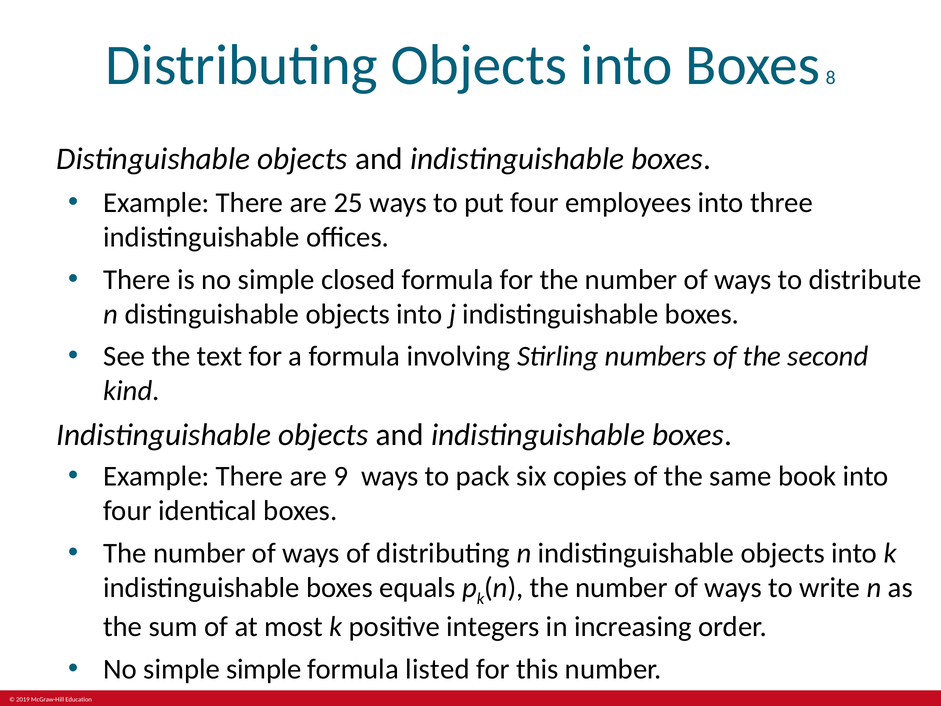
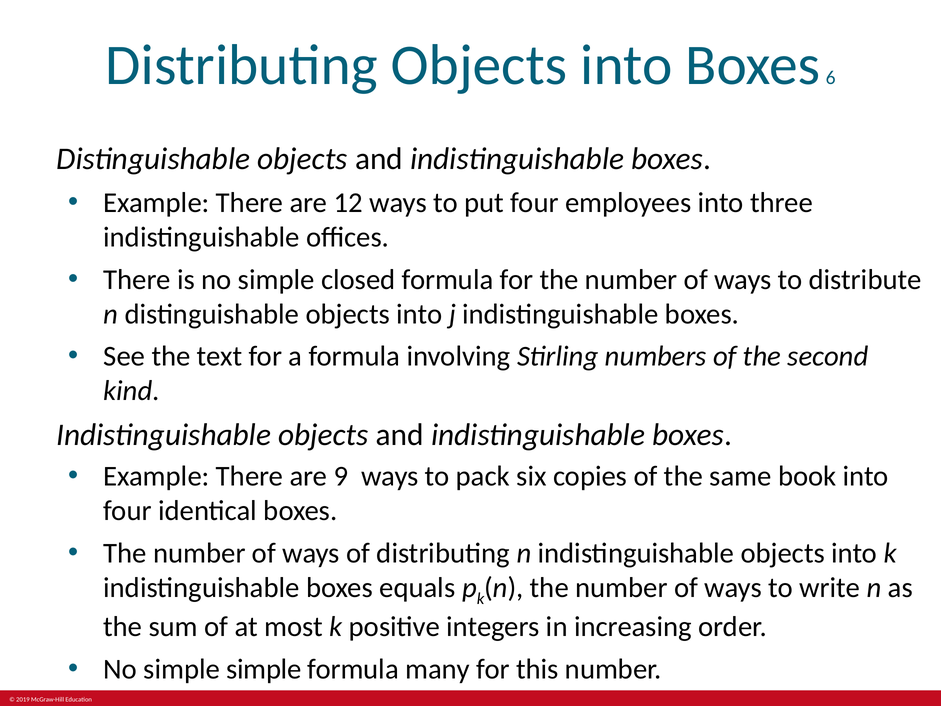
8: 8 -> 6
25: 25 -> 12
listed: listed -> many
